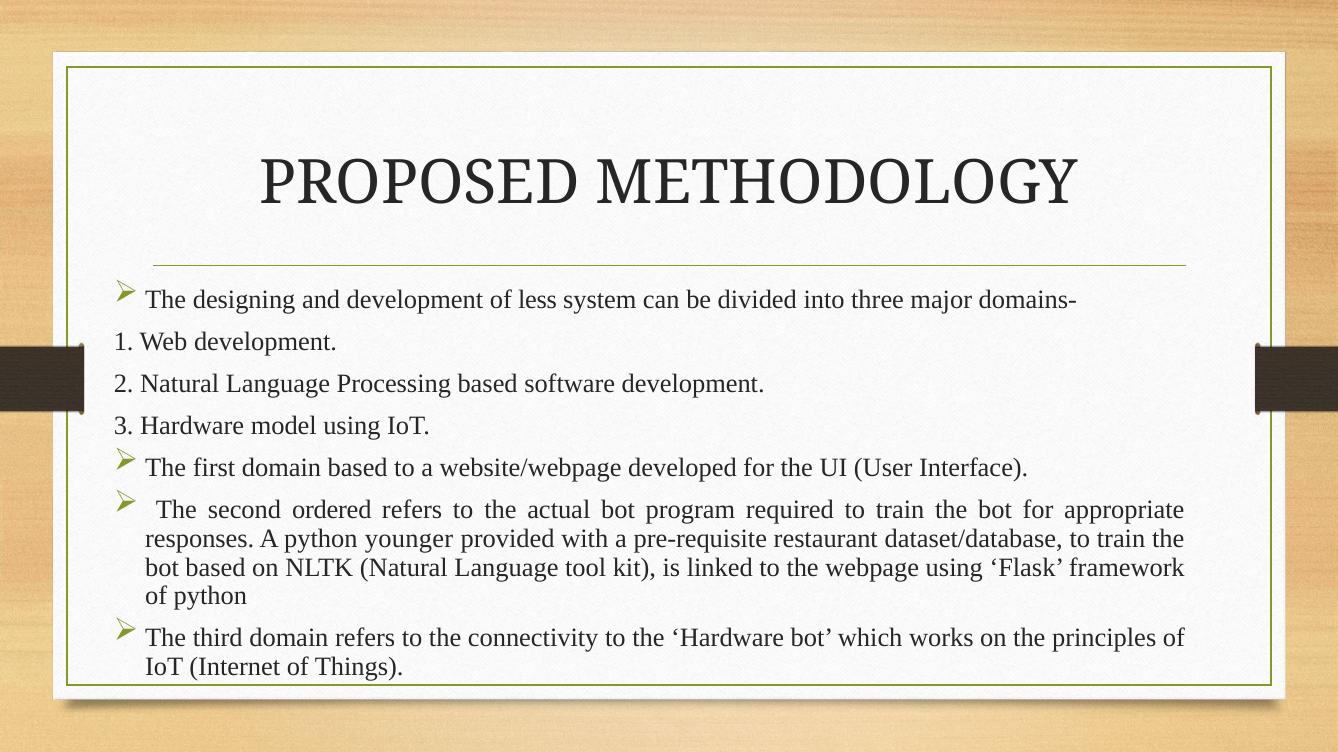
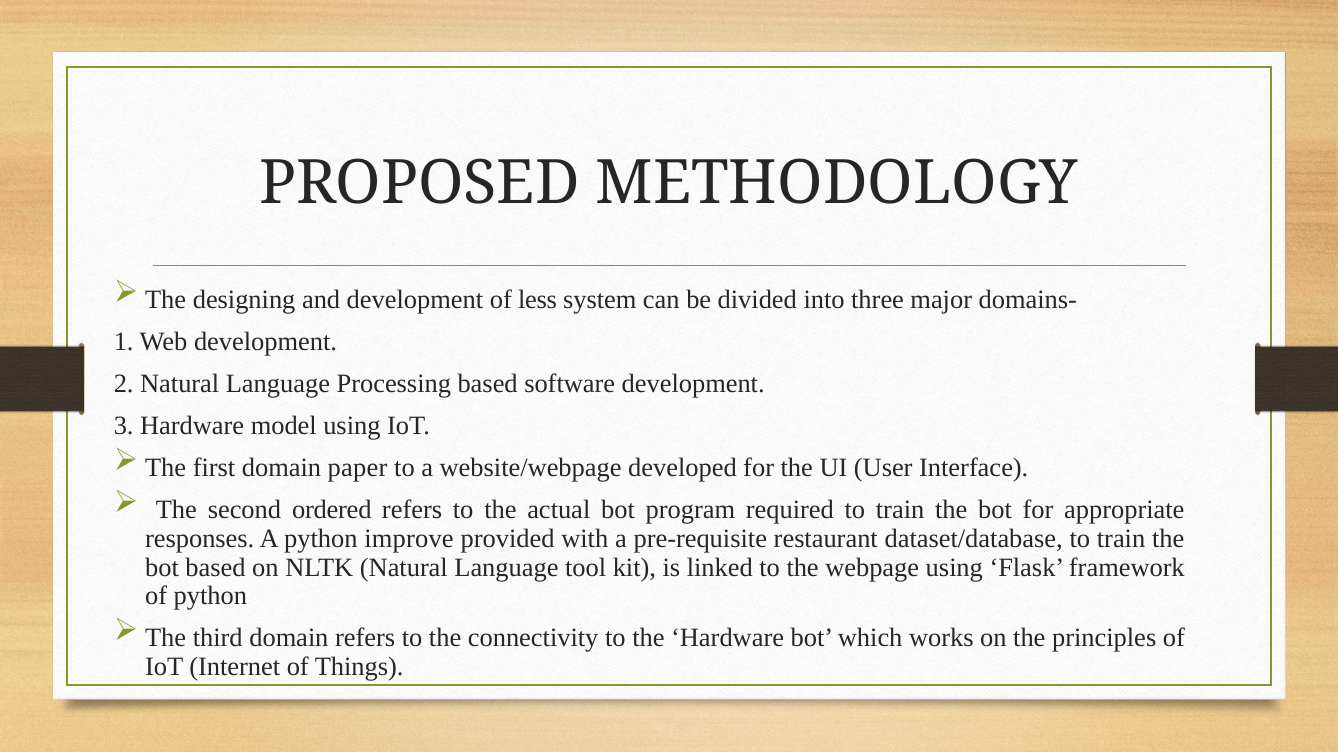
domain based: based -> paper
younger: younger -> improve
